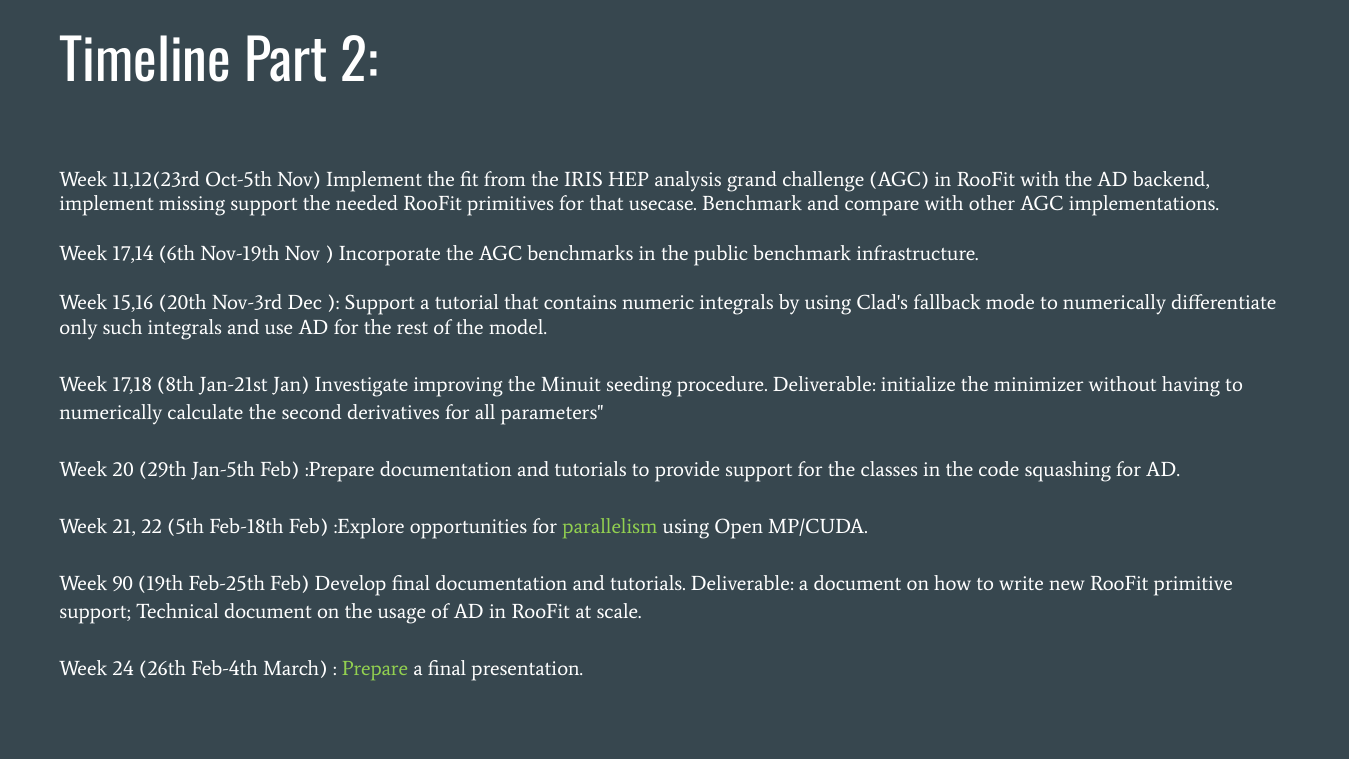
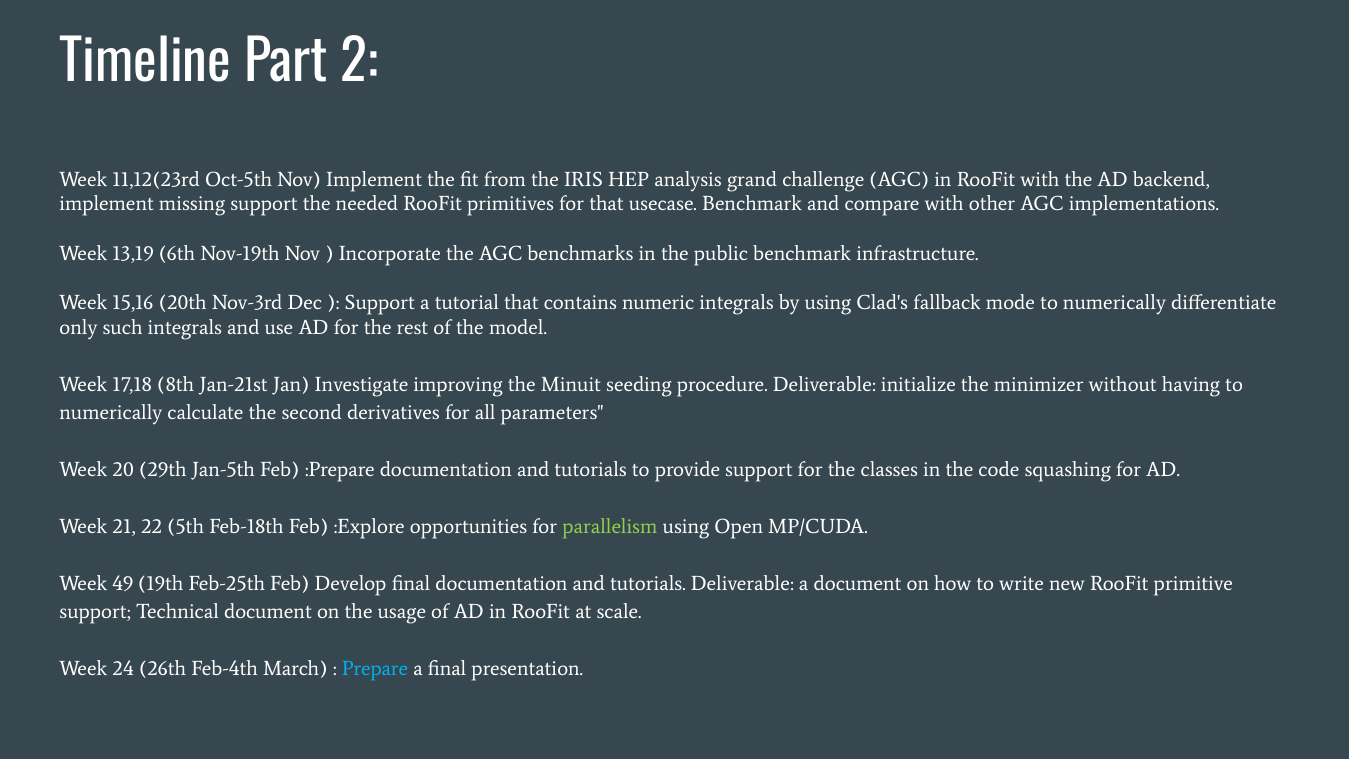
17,14: 17,14 -> 13,19
90: 90 -> 49
Prepare colour: light green -> light blue
